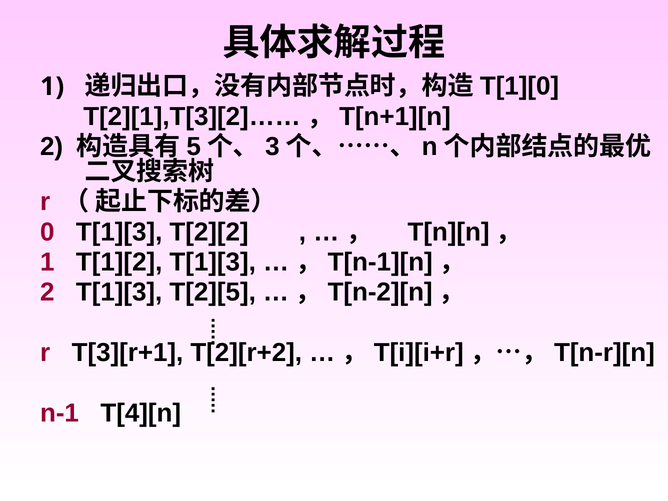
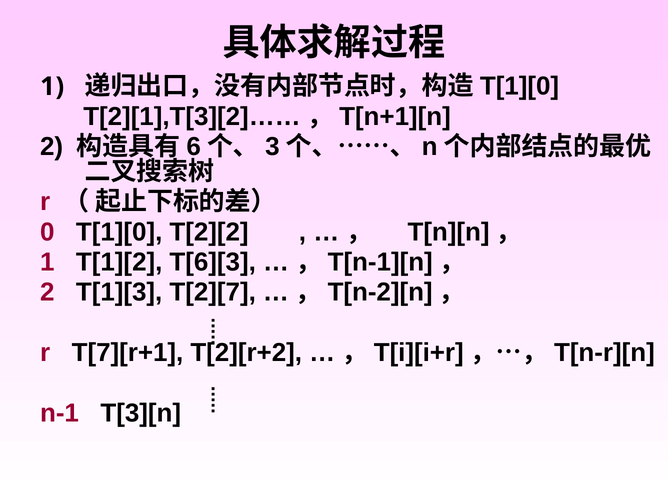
5: 5 -> 6
0 T[1][3: T[1][3 -> T[1][0
T[1][2 T[1][3: T[1][3 -> T[6][3
T[2][5: T[2][5 -> T[2][7
T[3][r+1: T[3][r+1 -> T[7][r+1
T[4][n: T[4][n -> T[3][n
